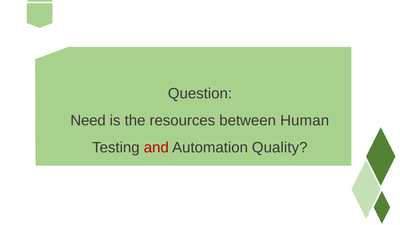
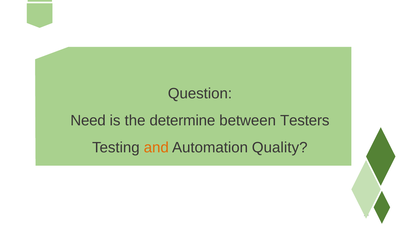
resources: resources -> determine
Human: Human -> Testers
and colour: red -> orange
